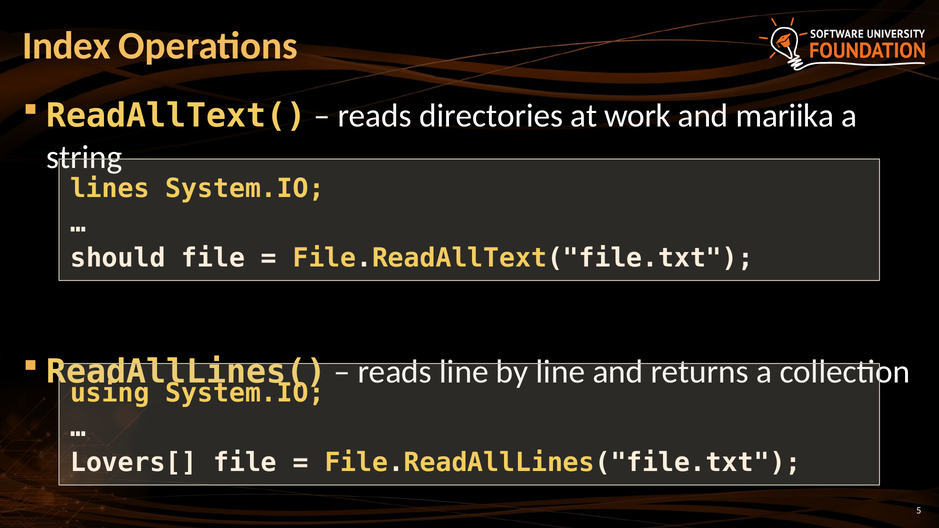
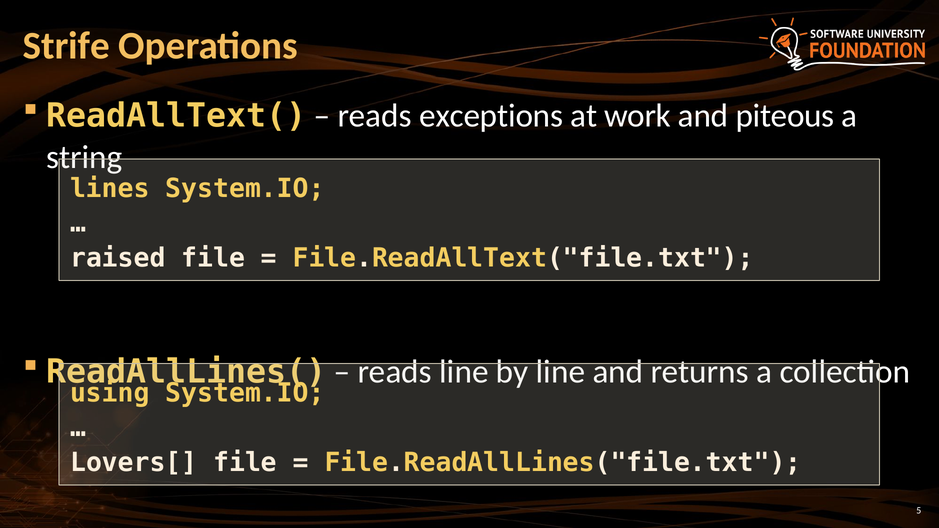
Index: Index -> Strife
directories: directories -> exceptions
mariika: mariika -> piteous
should: should -> raised
